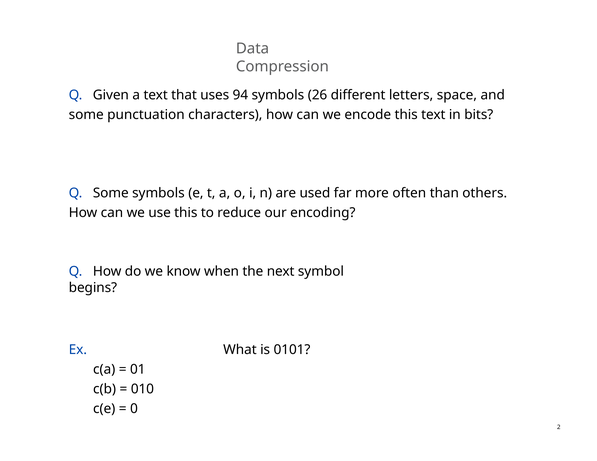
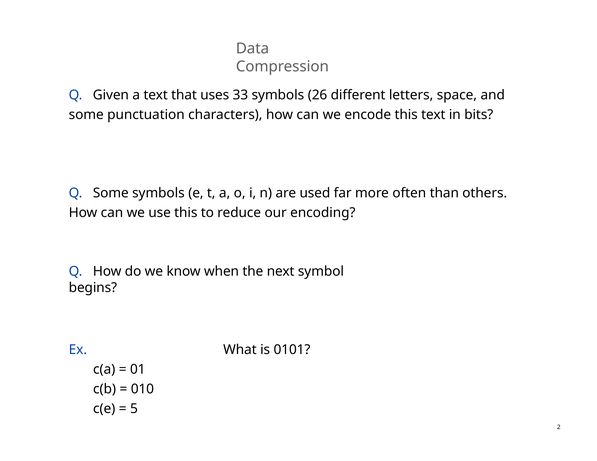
94: 94 -> 33
0: 0 -> 5
